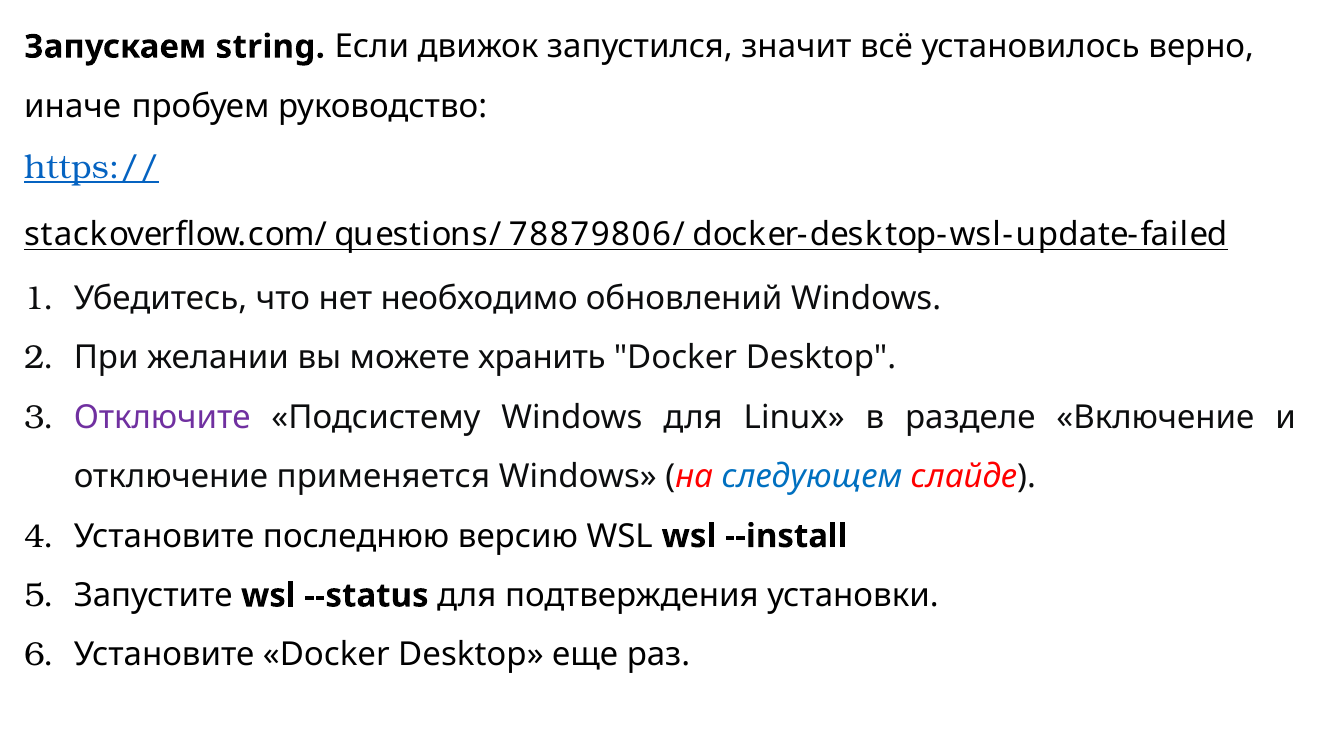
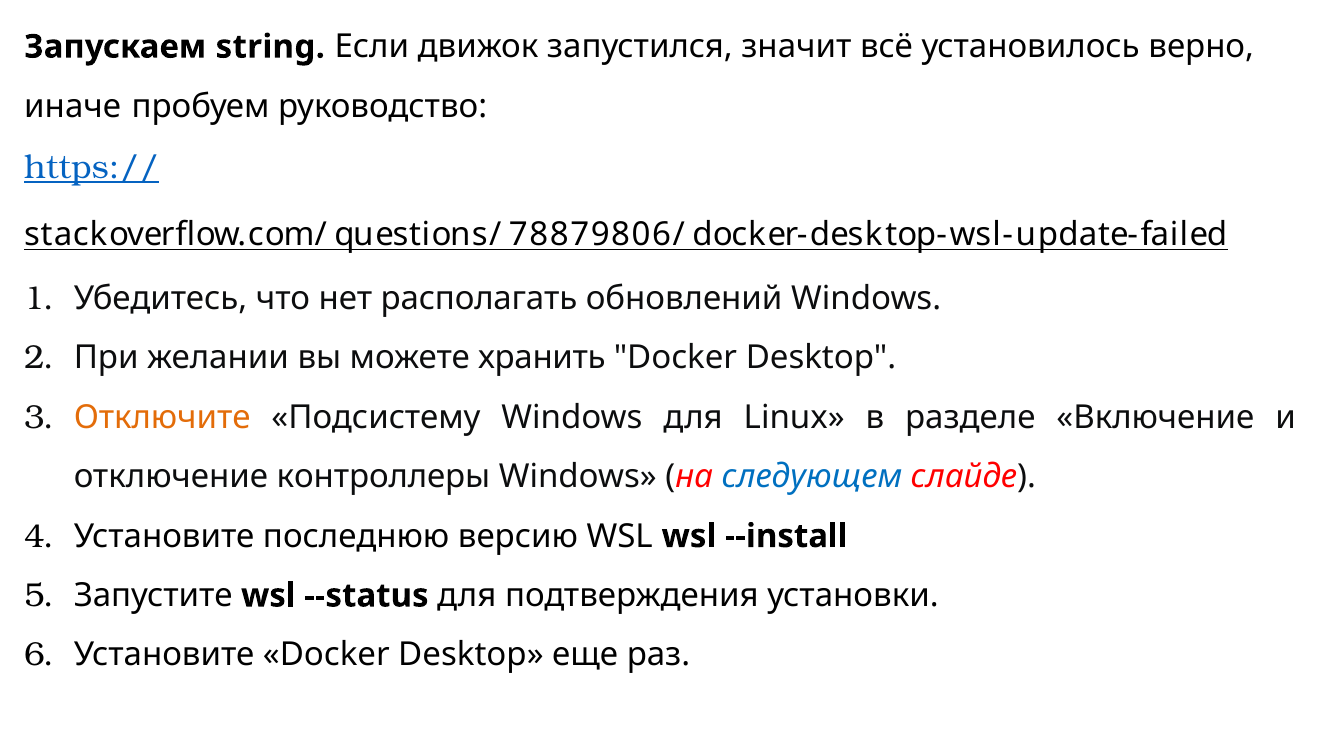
необходимо: необходимо -> располагать
Отключите colour: purple -> orange
применяется: применяется -> контроллеры
